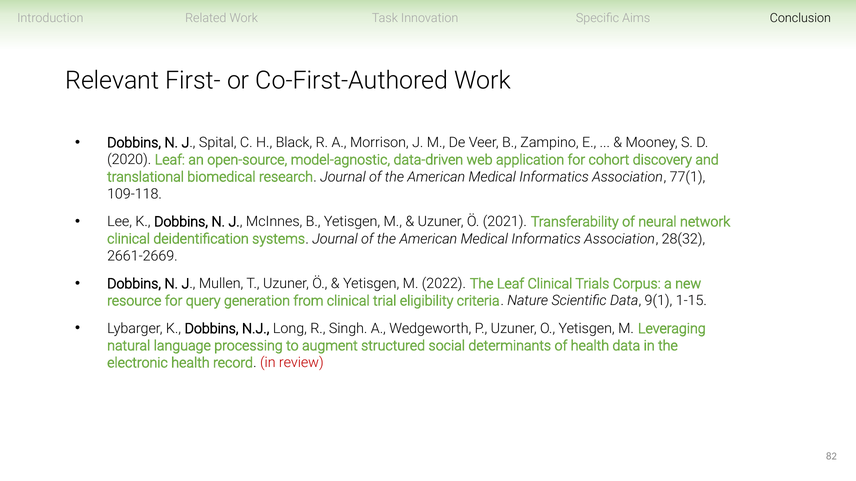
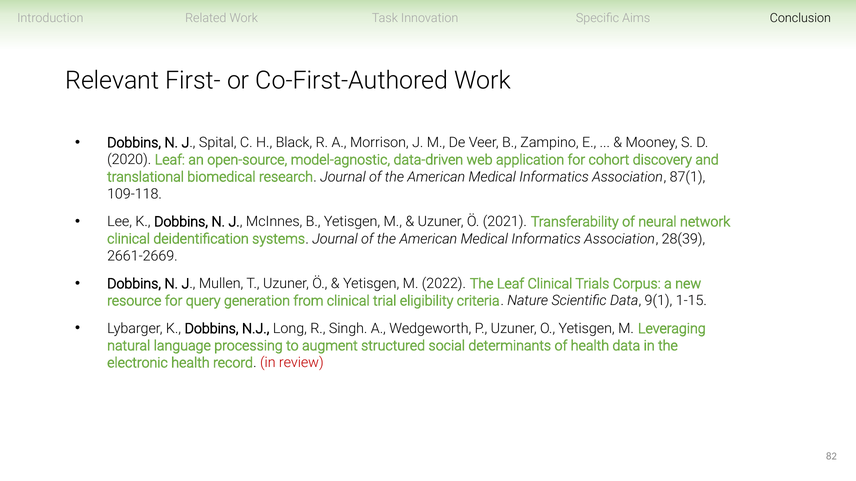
77(1: 77(1 -> 87(1
28(32: 28(32 -> 28(39
